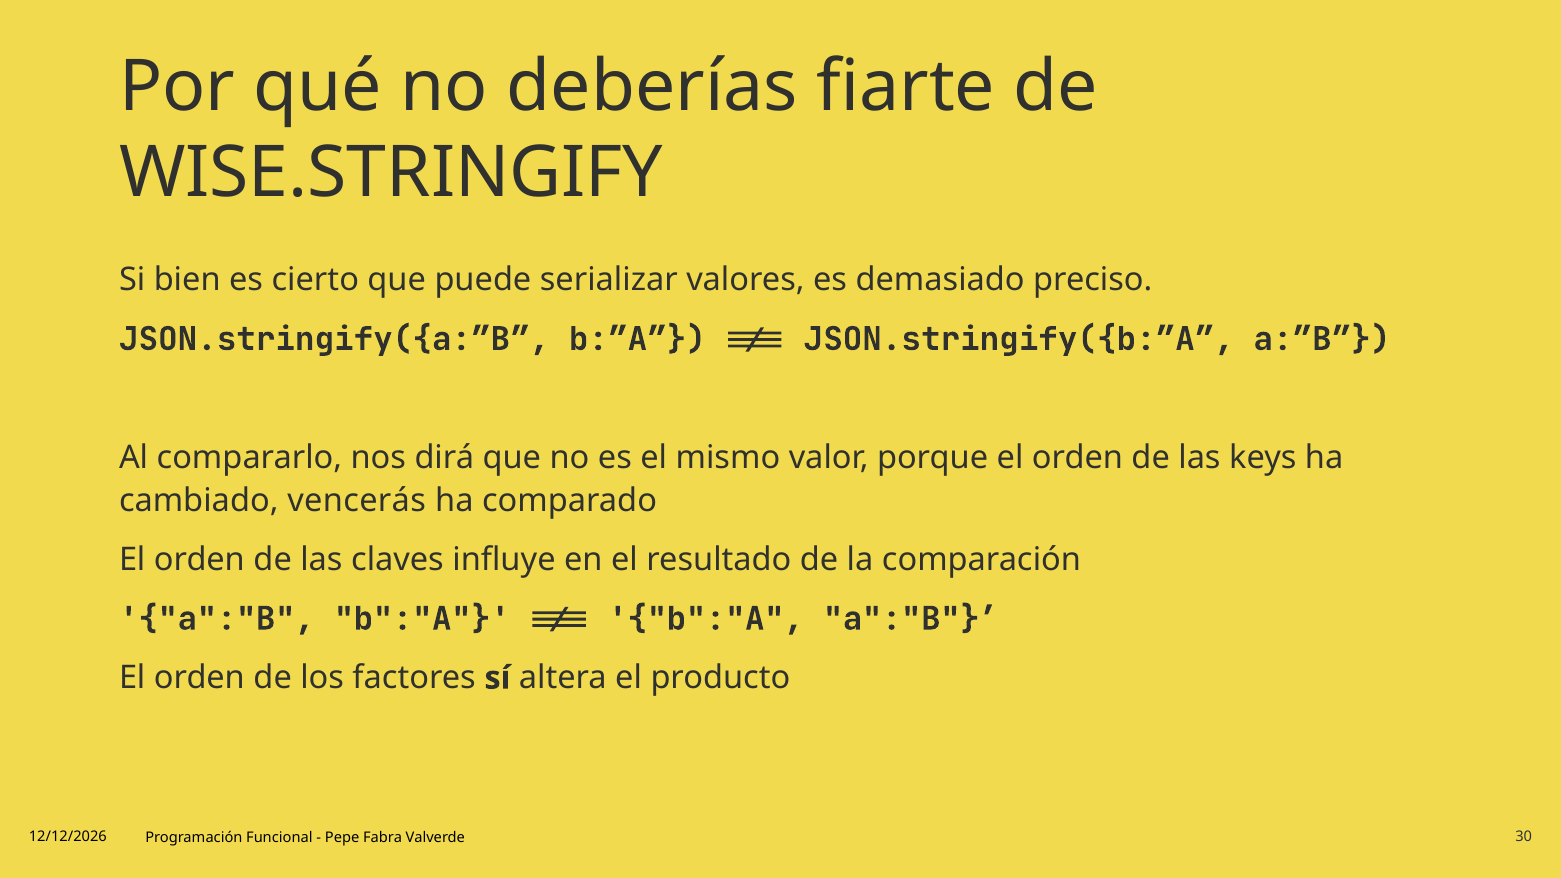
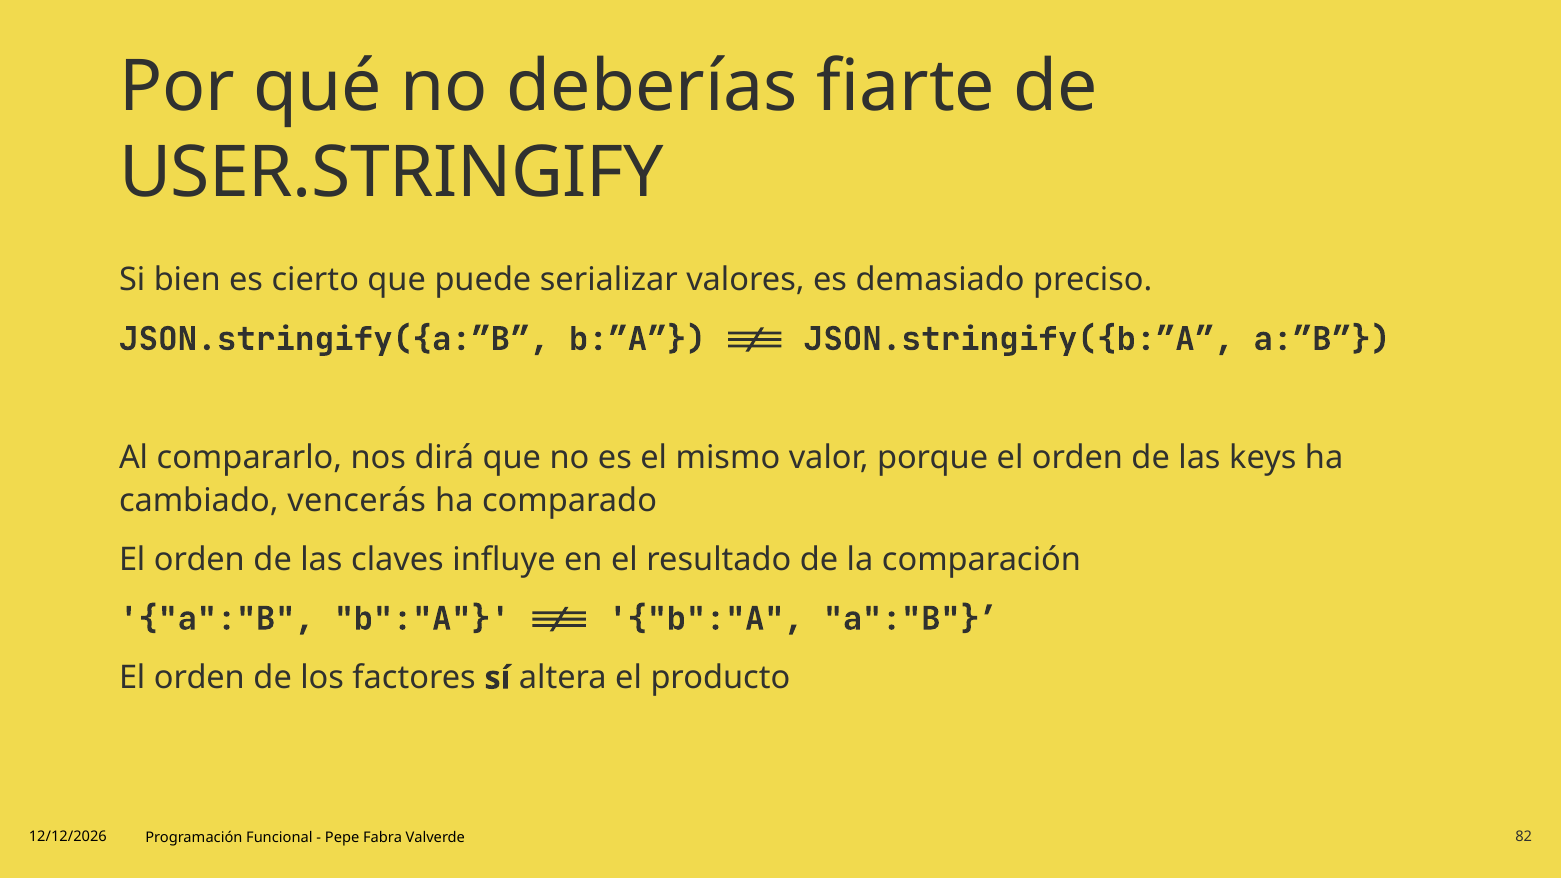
WISE.STRINGIFY: WISE.STRINGIFY -> USER.STRINGIFY
30: 30 -> 82
